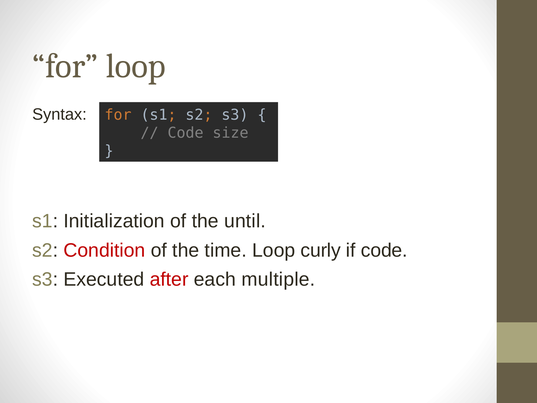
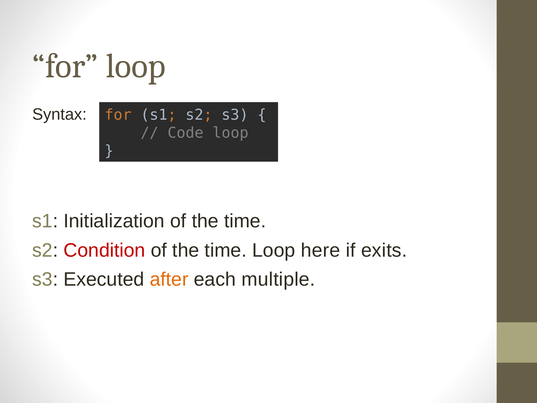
Code size: size -> loop
Initialization of the until: until -> time
curly: curly -> here
if code: code -> exits
after colour: red -> orange
